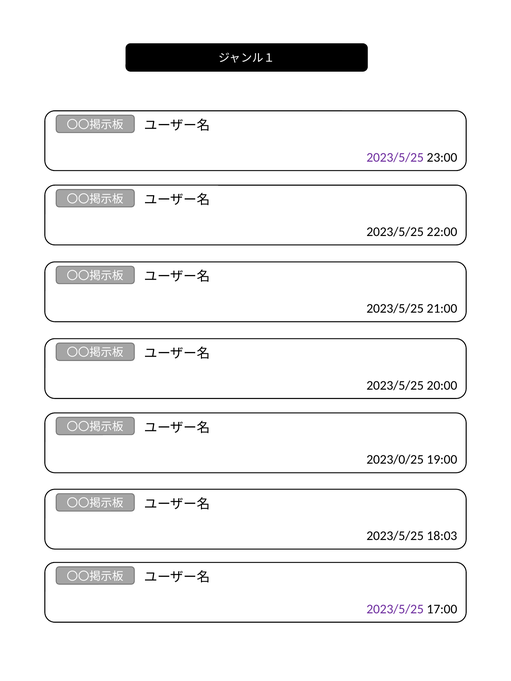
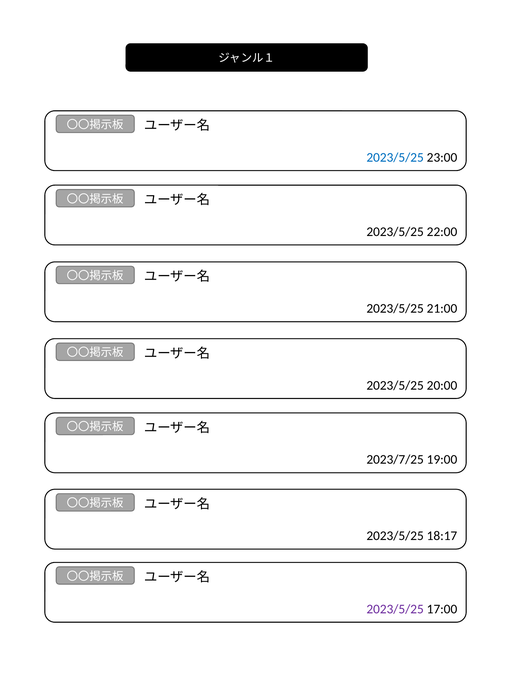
2023/5/25 at (395, 158) colour: purple -> blue
2023/0/25: 2023/0/25 -> 2023/7/25
18:03: 18:03 -> 18:17
